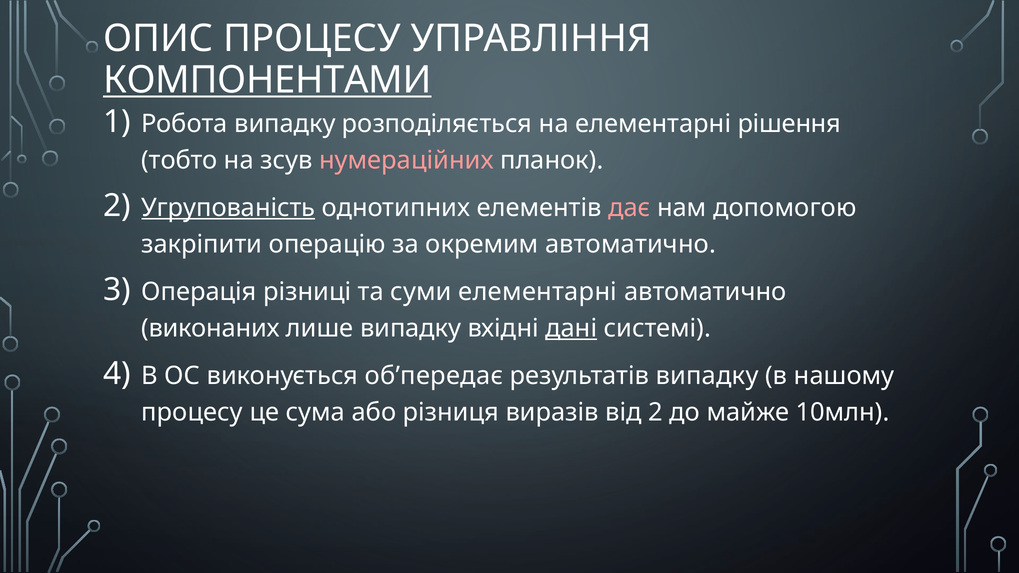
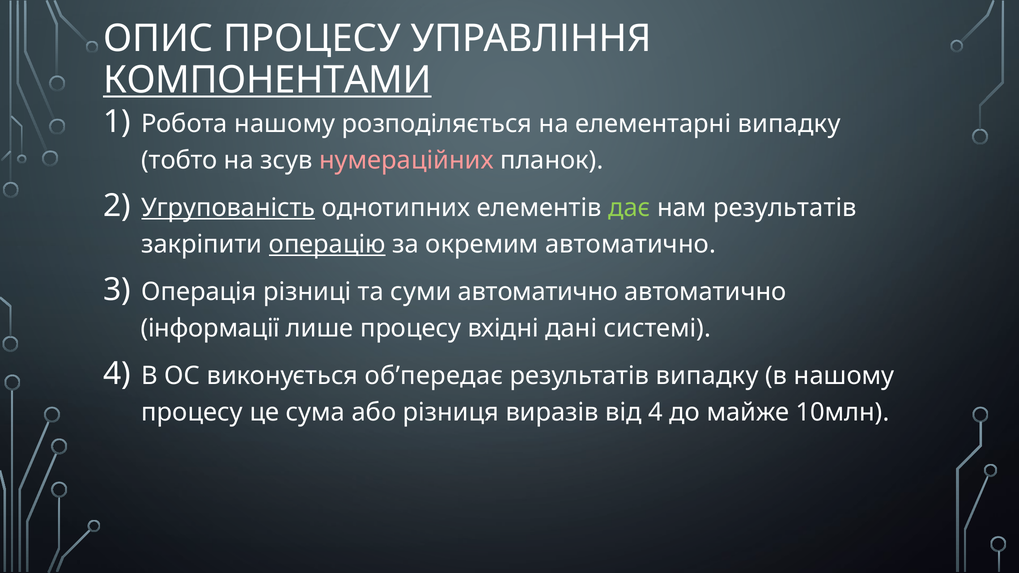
Робота випадку: випадку -> нашому
елементарні рішення: рішення -> випадку
дає colour: pink -> light green
нам допомогою: допомогою -> результатів
операцію underline: none -> present
суми елементарні: елементарні -> автоматично
виконаних: виконаних -> інформації
лише випадку: випадку -> процесу
дані underline: present -> none
від 2: 2 -> 4
